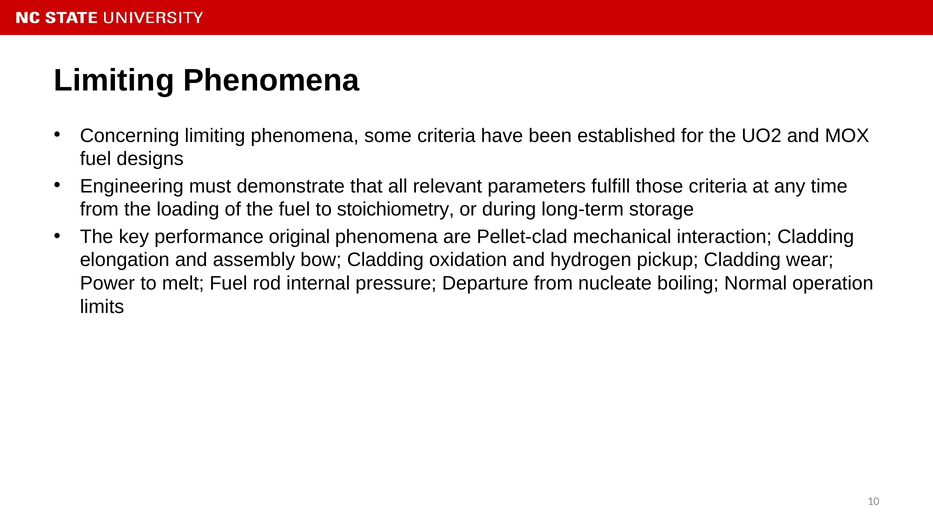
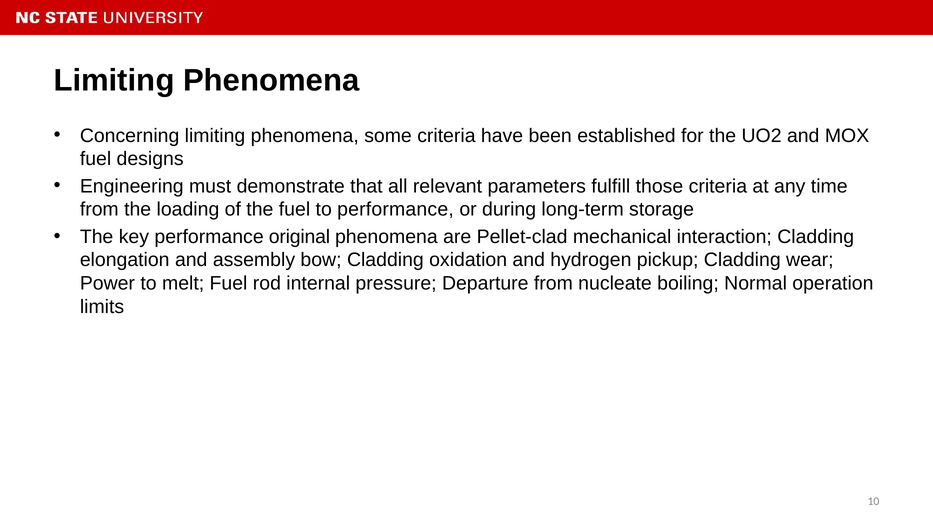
to stoichiometry: stoichiometry -> performance
